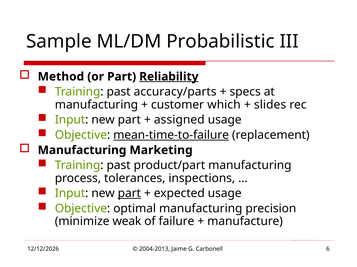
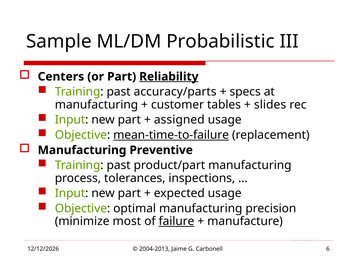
Method: Method -> Centers
which: which -> tables
Marketing: Marketing -> Preventive
part at (129, 194) underline: present -> none
weak: weak -> most
failure underline: none -> present
